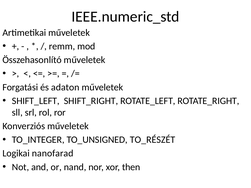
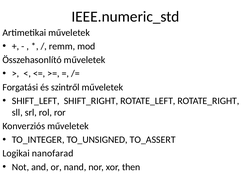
adaton: adaton -> szintről
TO_RÉSZÉT: TO_RÉSZÉT -> TO_ASSERT
